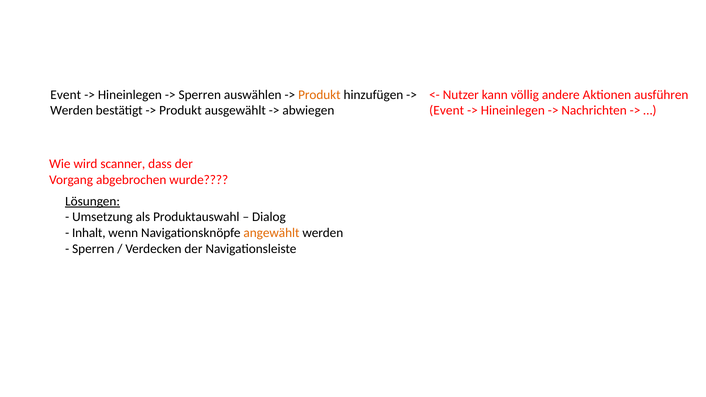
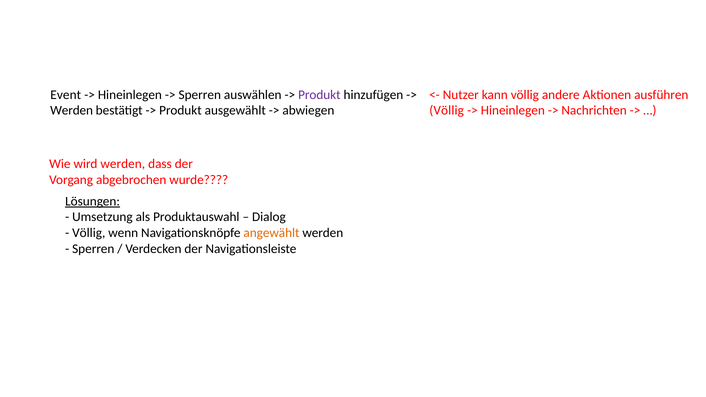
Produkt at (319, 95) colour: orange -> purple
Event at (447, 111): Event -> Völlig
wird scanner: scanner -> werden
Inhalt at (89, 233): Inhalt -> Völlig
